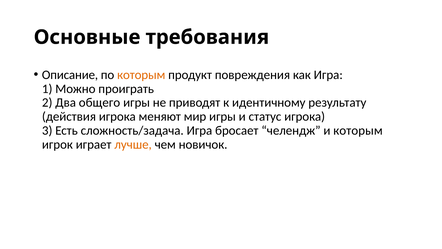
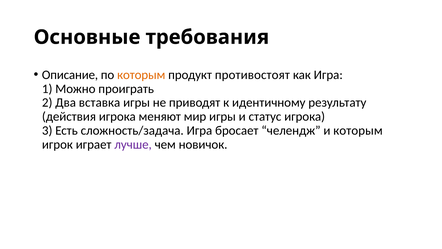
повреждения: повреждения -> противостоят
общего: общего -> вставка
лучше colour: orange -> purple
